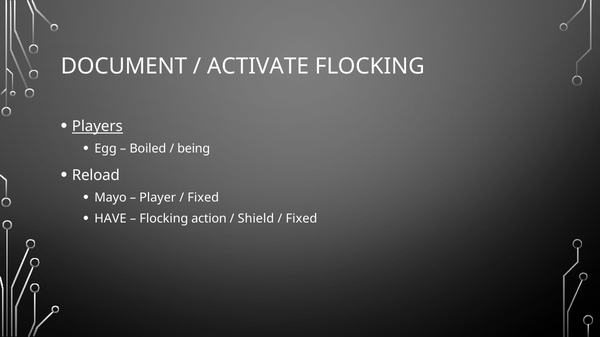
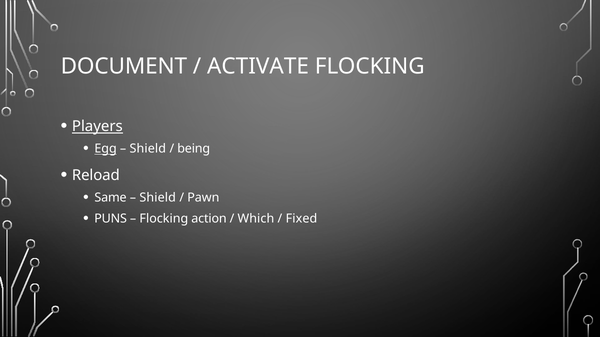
Egg underline: none -> present
Boiled at (148, 149): Boiled -> Shield
Mayo: Mayo -> Same
Player at (158, 198): Player -> Shield
Fixed at (203, 198): Fixed -> Pawn
HAVE: HAVE -> PUNS
Shield: Shield -> Which
